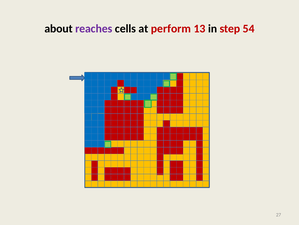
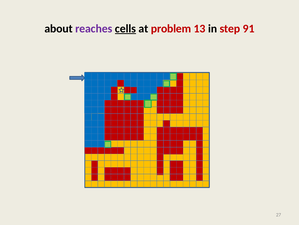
cells underline: none -> present
perform: perform -> problem
54: 54 -> 91
